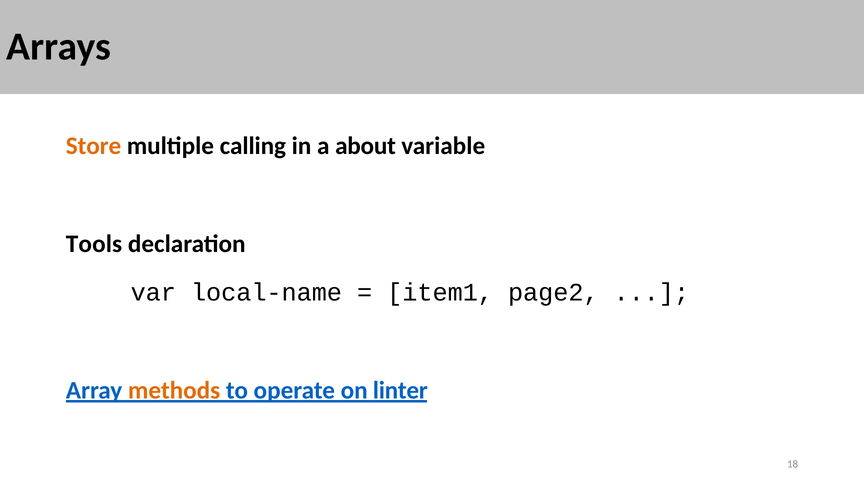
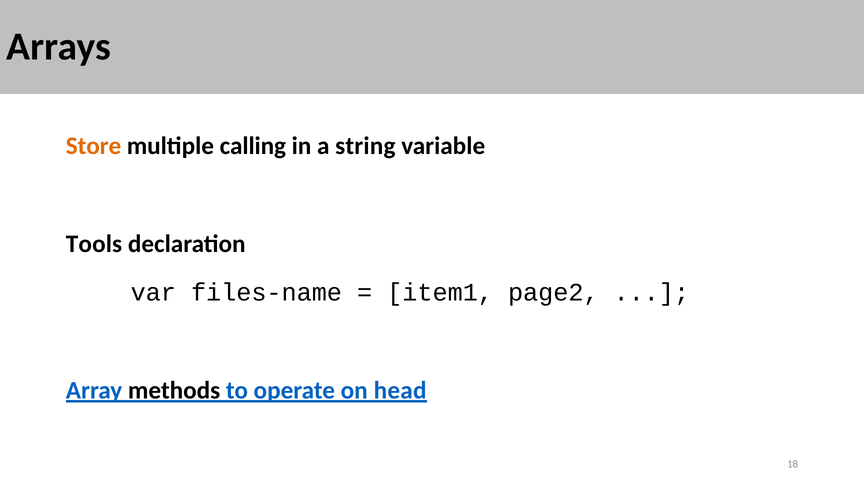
about: about -> string
local-name: local-name -> files-name
methods colour: orange -> black
linter: linter -> head
